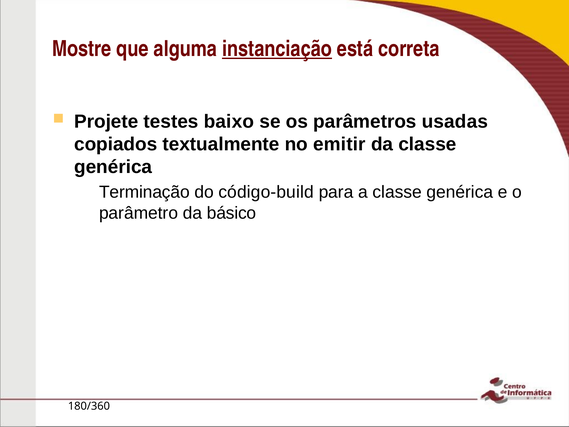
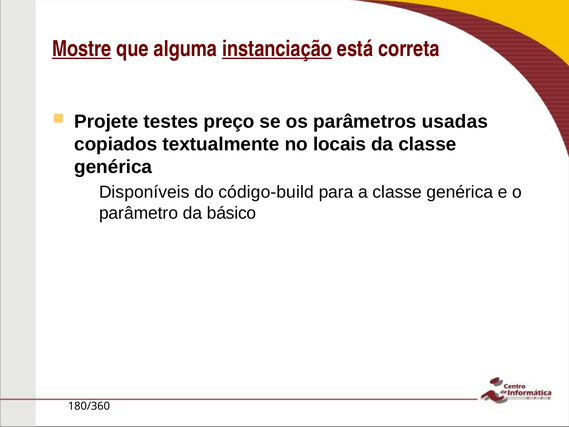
Mostre underline: none -> present
baixo: baixo -> preço
emitir: emitir -> locais
Terminação: Terminação -> Disponíveis
